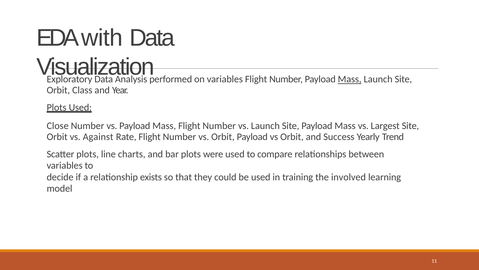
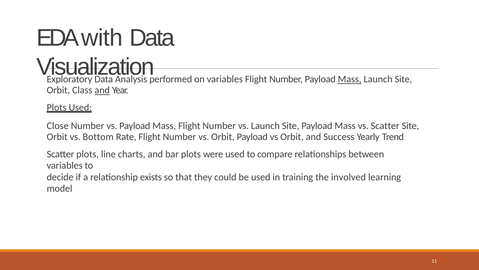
and at (102, 90) underline: none -> present
vs Largest: Largest -> Scatter
Against: Against -> Bottom
